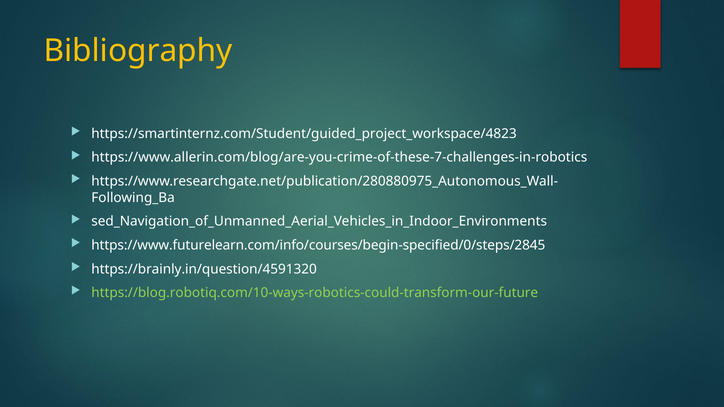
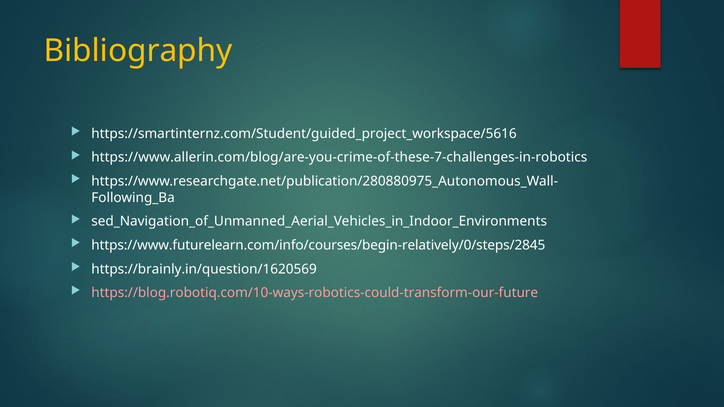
https://smartinternz.com/Student/guided_project_workspace/4823: https://smartinternz.com/Student/guided_project_workspace/4823 -> https://smartinternz.com/Student/guided_project_workspace/5616
https://www.futurelearn.com/info/courses/begin-specified/0/steps/2845: https://www.futurelearn.com/info/courses/begin-specified/0/steps/2845 -> https://www.futurelearn.com/info/courses/begin-relatively/0/steps/2845
https://brainly.in/question/4591320: https://brainly.in/question/4591320 -> https://brainly.in/question/1620569
https://blog.robotiq.com/10-ways-robotics-could-transform-our-future colour: light green -> pink
